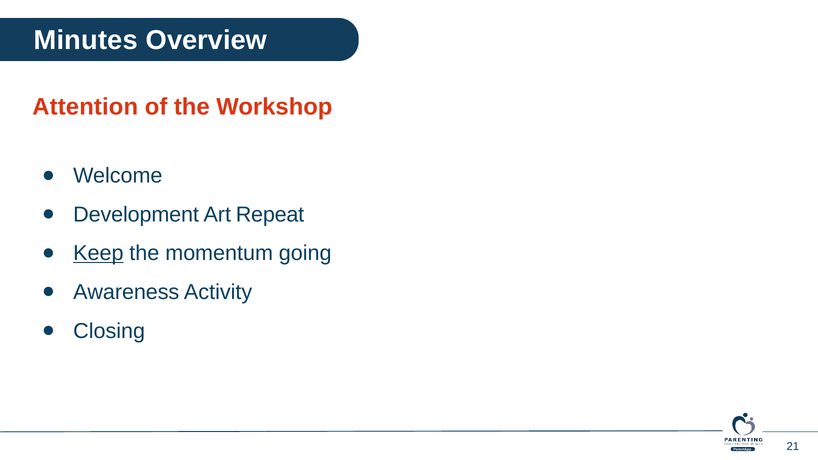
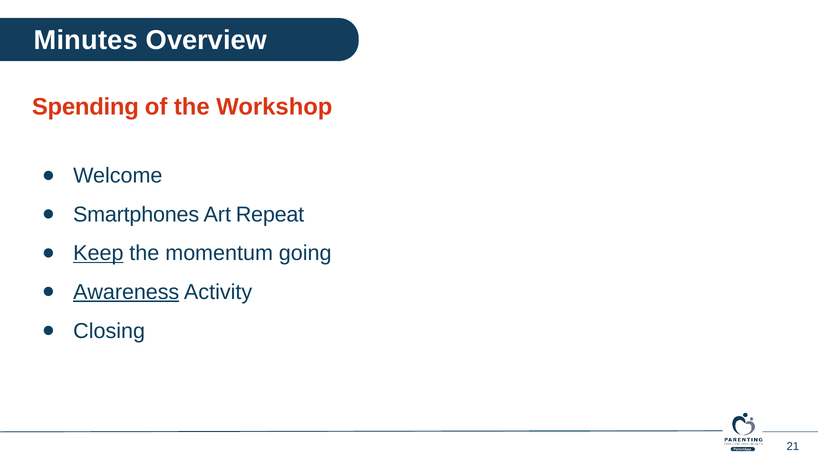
Attention: Attention -> Spending
Development: Development -> Smartphones
Awareness underline: none -> present
